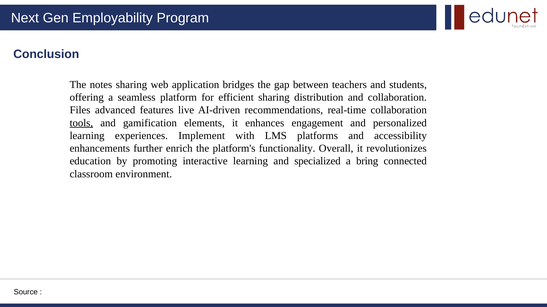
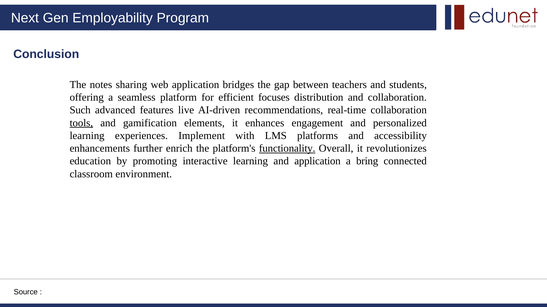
efficient sharing: sharing -> focuses
Files: Files -> Such
functionality underline: none -> present
and specialized: specialized -> application
